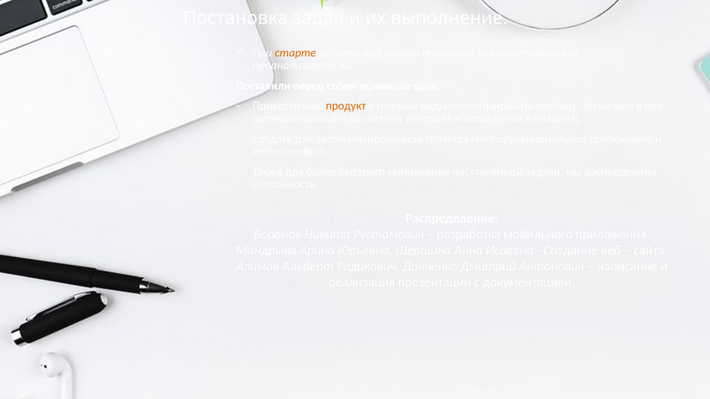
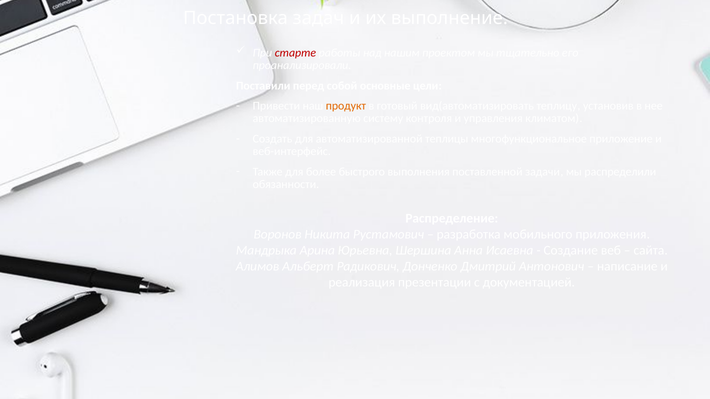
старте colour: orange -> red
